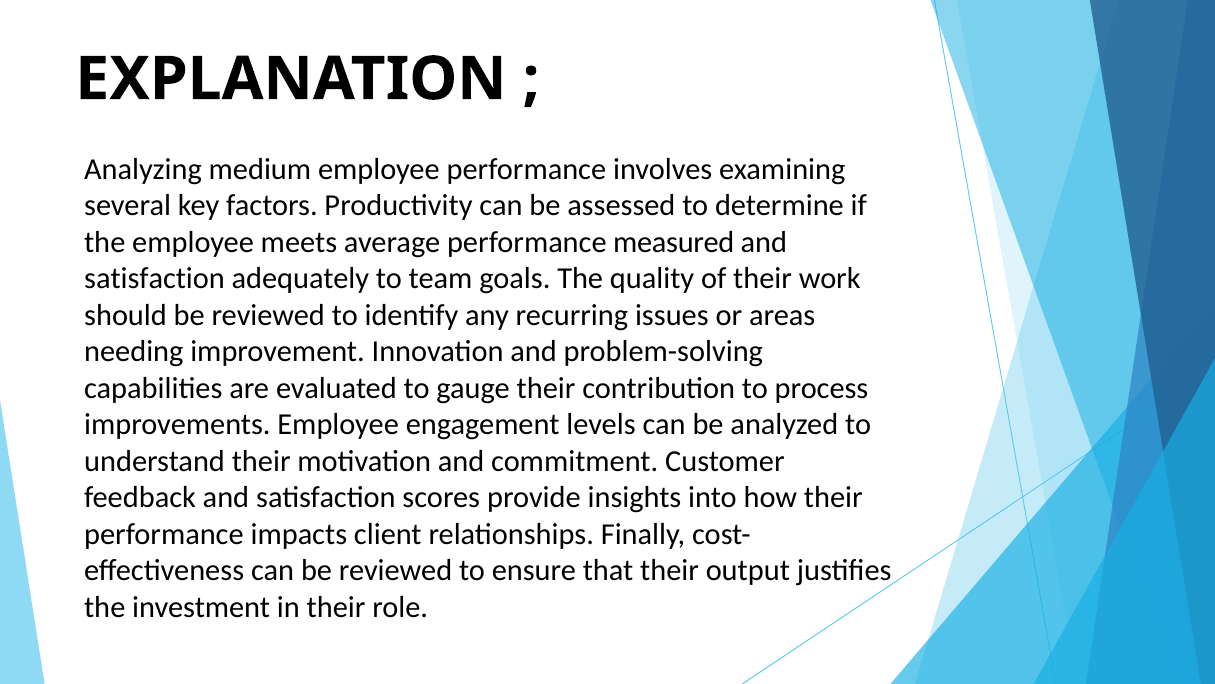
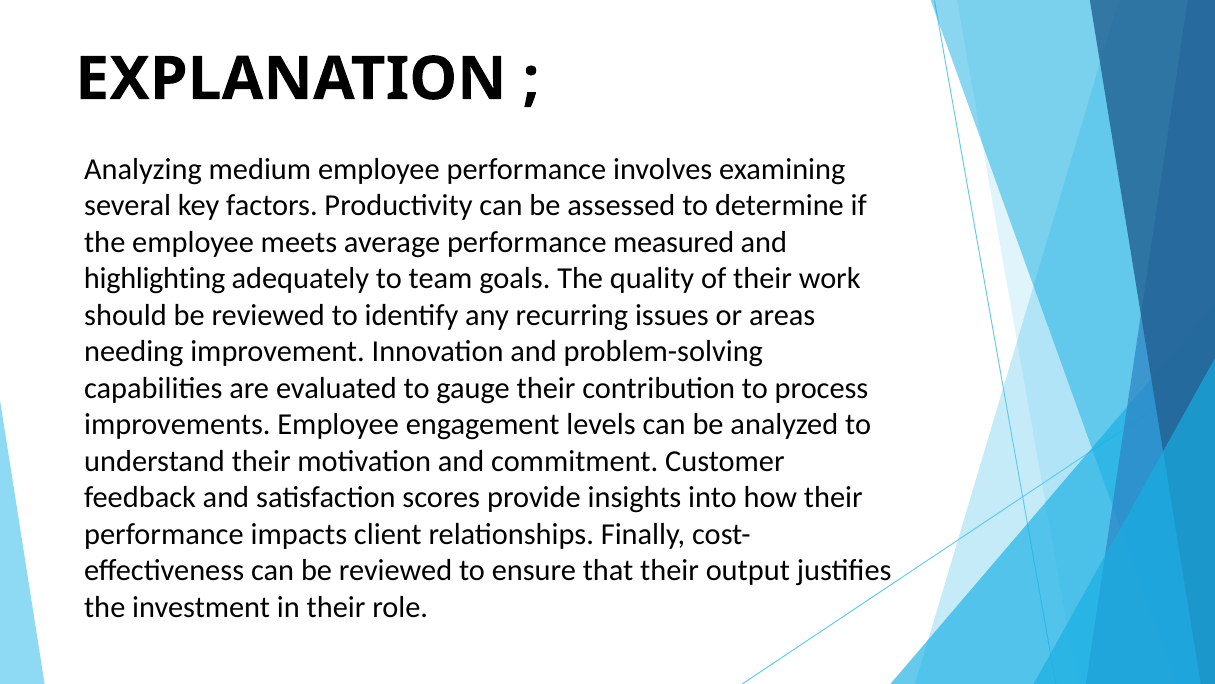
satisfaction at (155, 278): satisfaction -> highlighting
